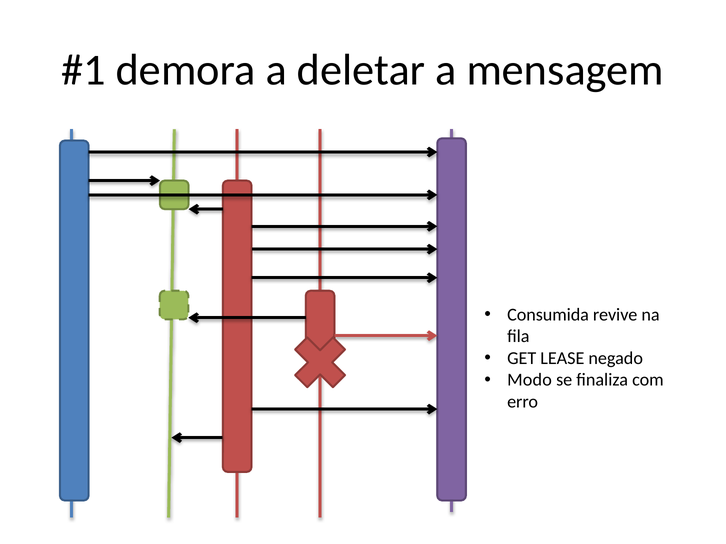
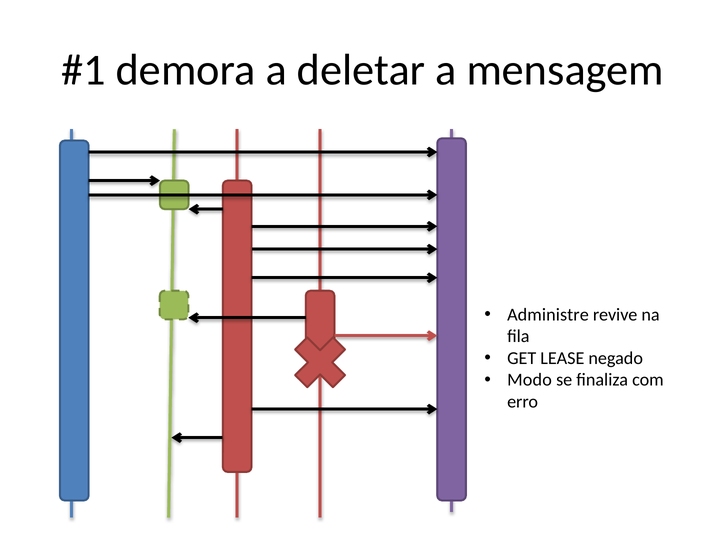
Consumida: Consumida -> Administre
